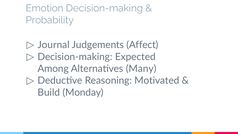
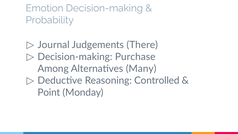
Affect: Affect -> There
Expected: Expected -> Purchase
Motivated: Motivated -> Controlled
Build: Build -> Point
